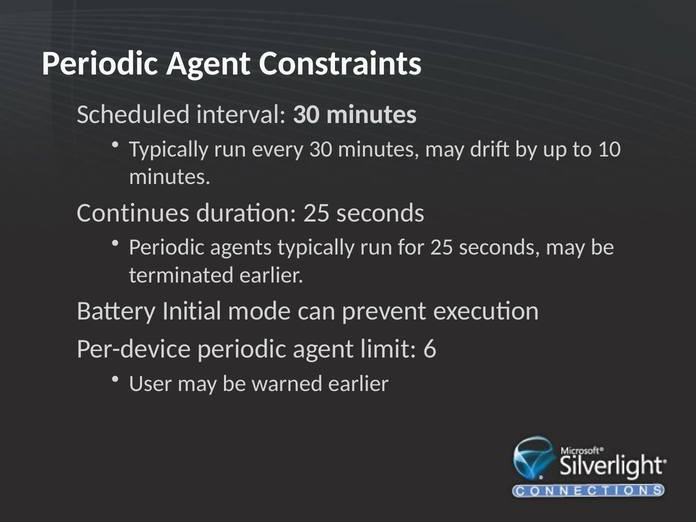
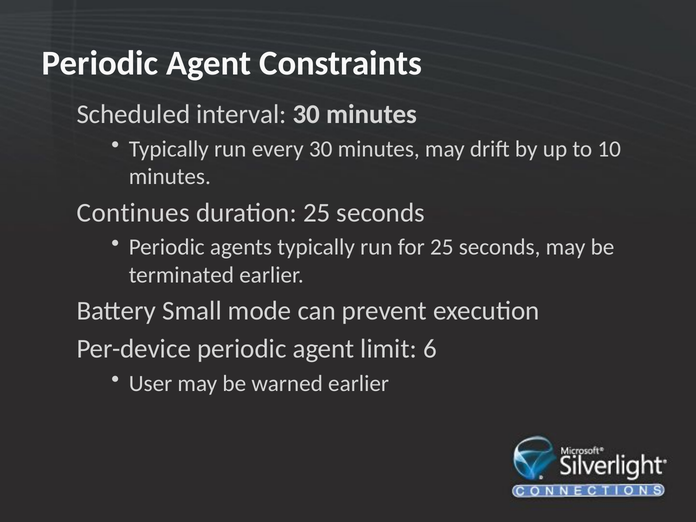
Initial: Initial -> Small
